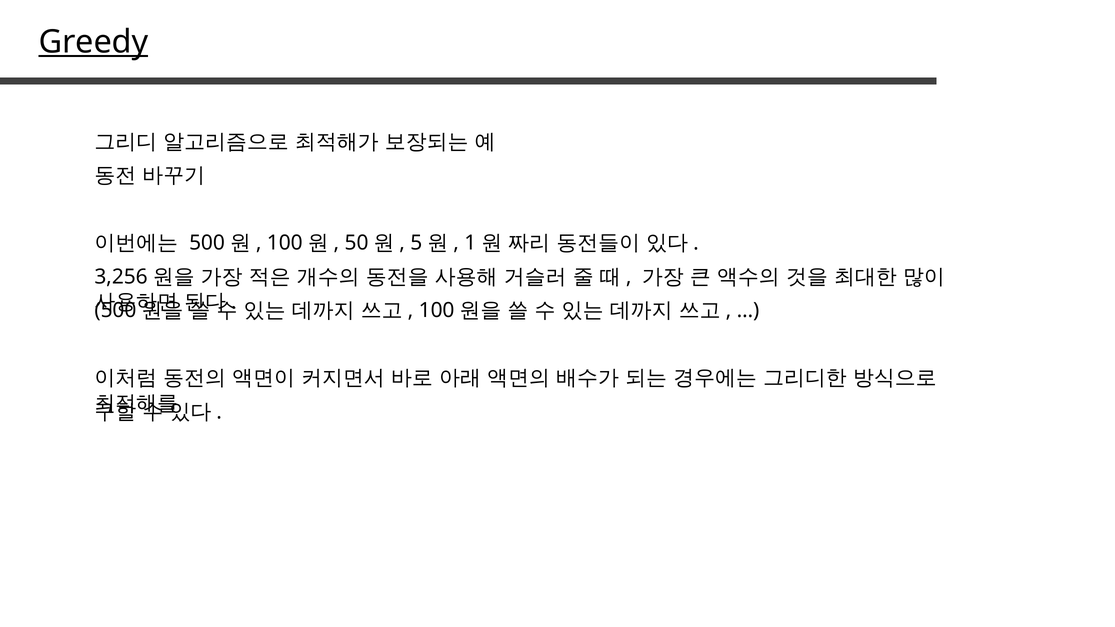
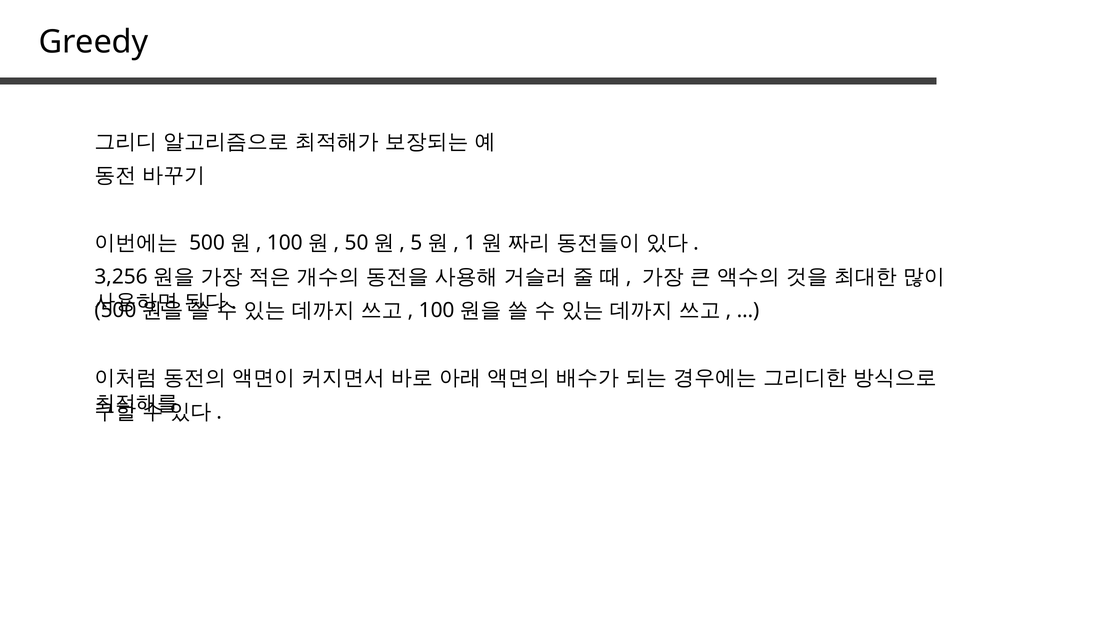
Greedy underline: present -> none
